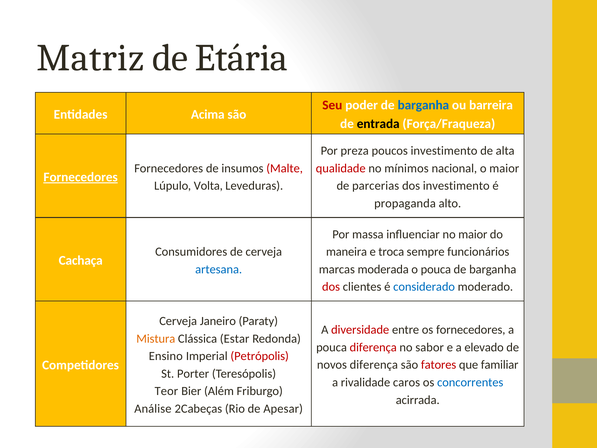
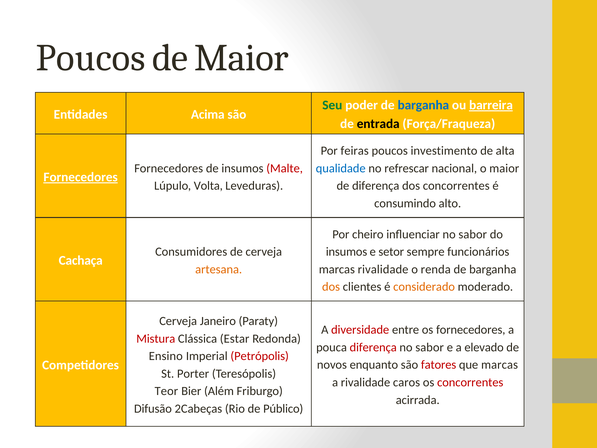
Matriz at (91, 58): Matriz -> Poucos
de Etária: Etária -> Maior
Seu colour: red -> green
barreira underline: none -> present
preza: preza -> feiras
qualidade colour: red -> blue
mínimos: mínimos -> refrescar
de parcerias: parcerias -> diferença
dos investimento: investimento -> concorrentes
propaganda: propaganda -> consumindo
massa: massa -> cheiro
influenciar no maior: maior -> sabor
maneira at (347, 252): maneira -> insumos
troca: troca -> setor
artesana colour: blue -> orange
marcas moderada: moderada -> rivalidade
o pouca: pouca -> renda
dos at (331, 287) colour: red -> orange
considerado colour: blue -> orange
Mistura colour: orange -> red
novos diferença: diferença -> enquanto
que familiar: familiar -> marcas
concorrentes at (470, 382) colour: blue -> red
Análise: Análise -> Difusão
Apesar: Apesar -> Público
